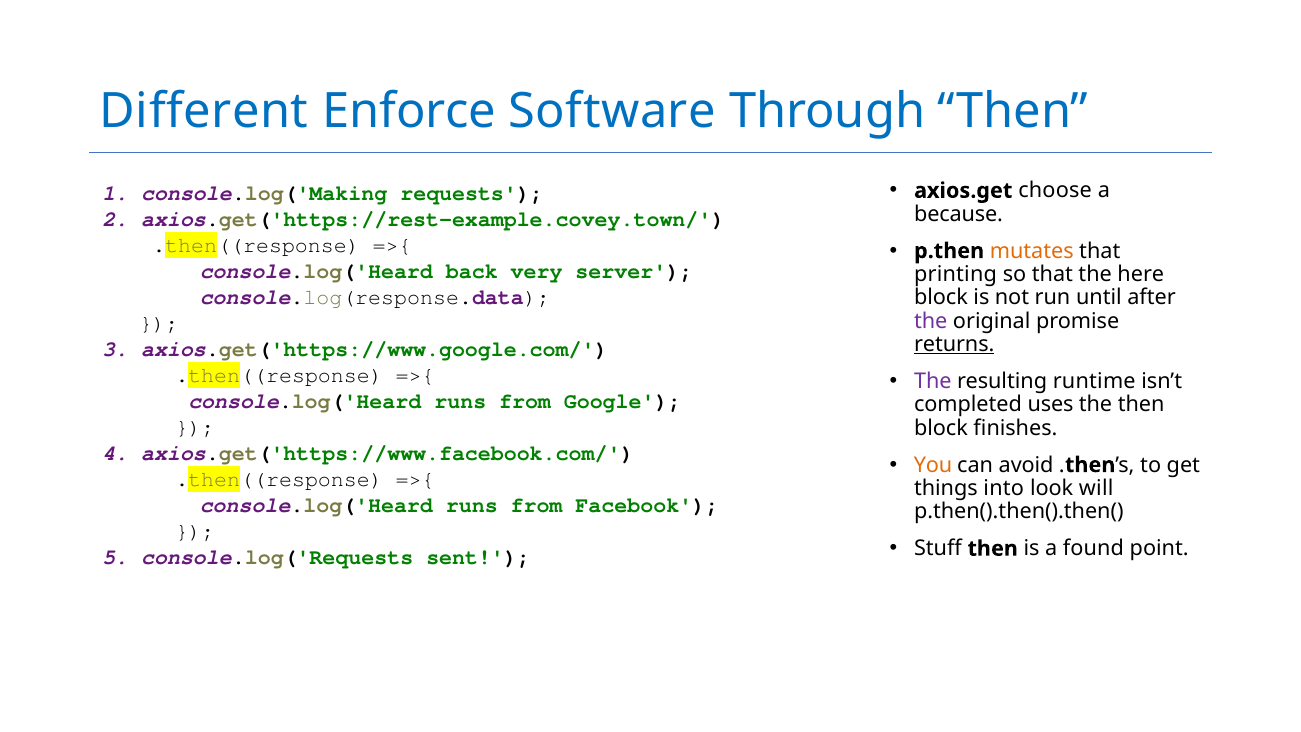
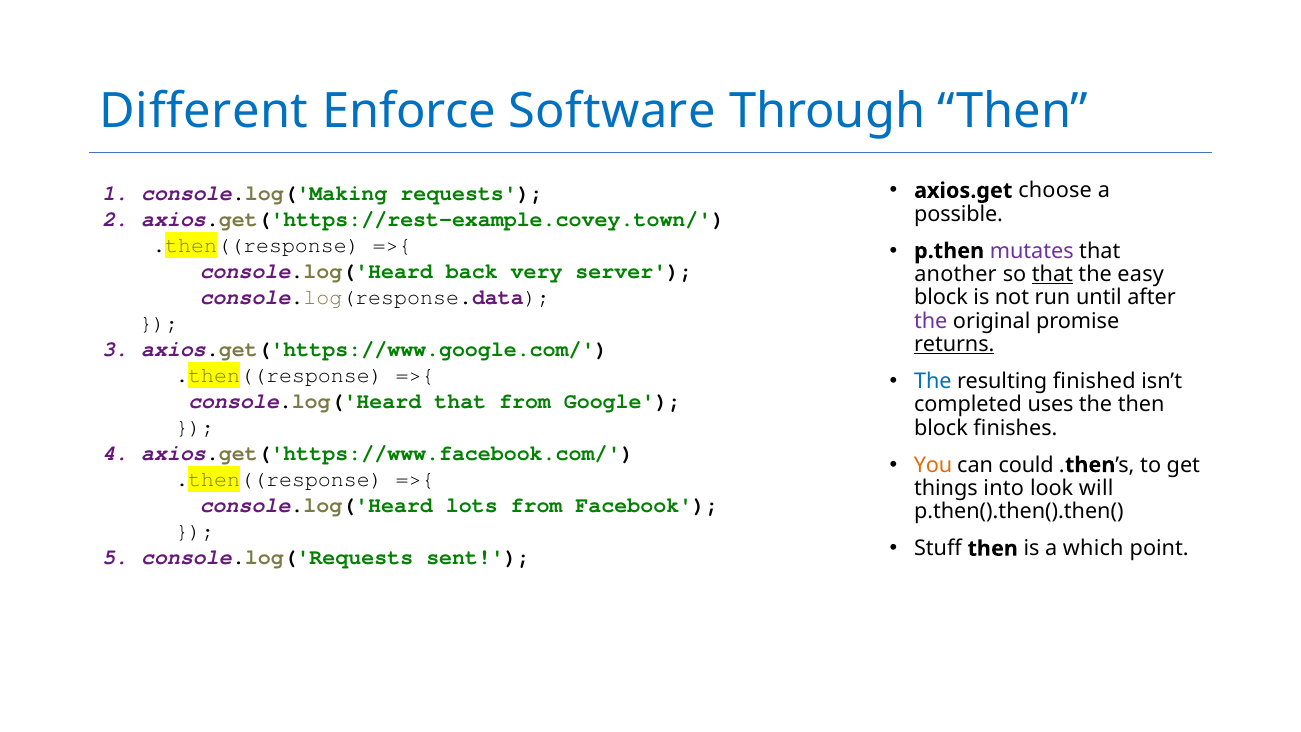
because: because -> possible
mutates colour: orange -> purple
printing: printing -> another
that at (1052, 274) underline: none -> present
here: here -> easy
The at (933, 381) colour: purple -> blue
runtime: runtime -> finished
runs at (460, 401): runs -> that
avoid: avoid -> could
runs at (472, 505): runs -> lots
found: found -> which
